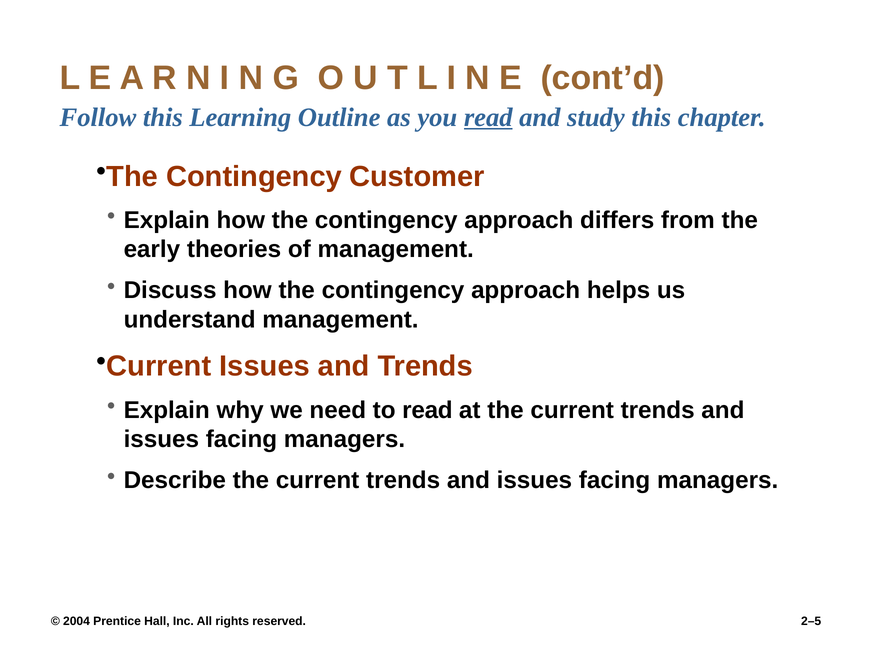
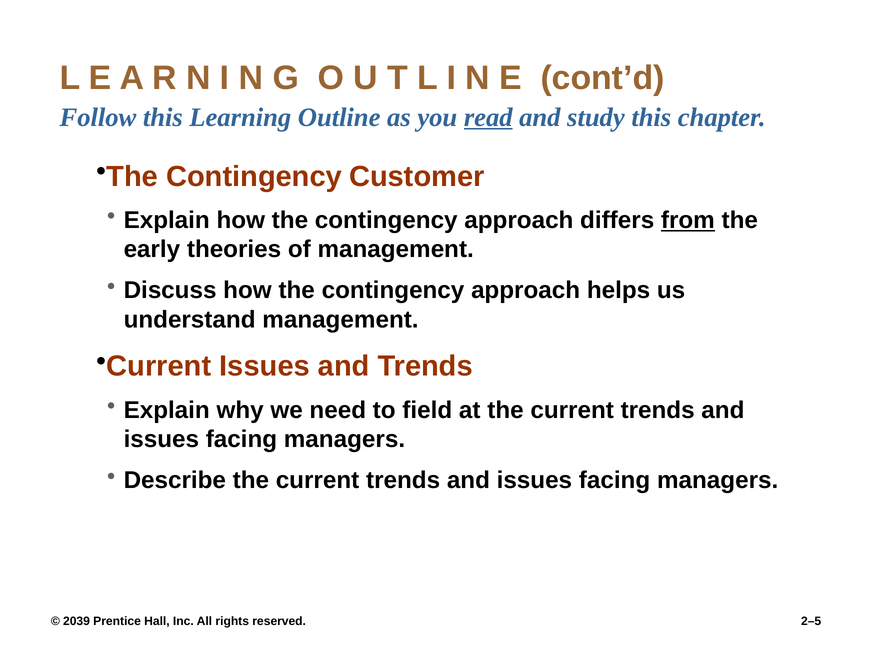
from underline: none -> present
to read: read -> field
2004: 2004 -> 2039
